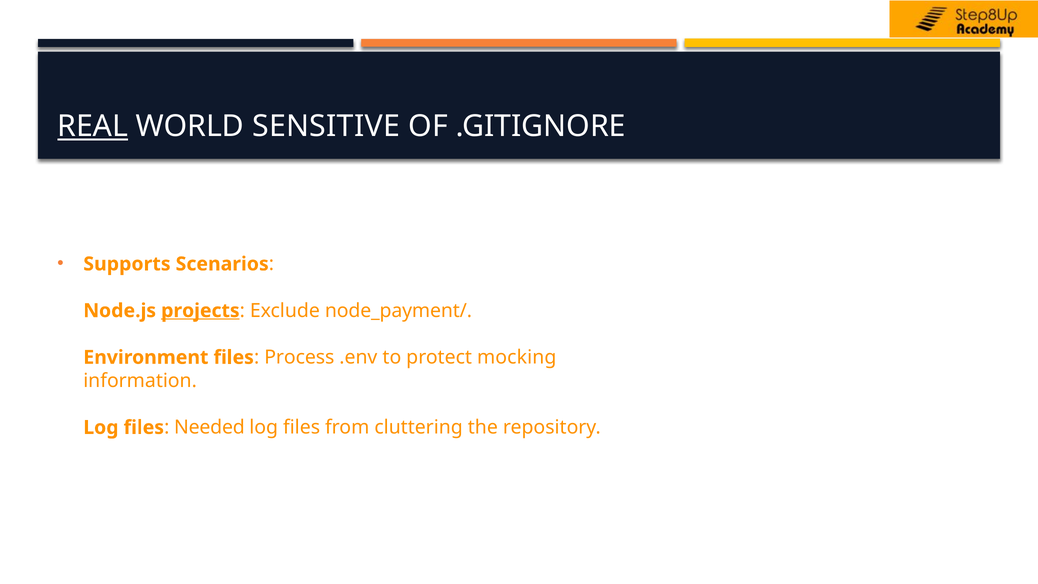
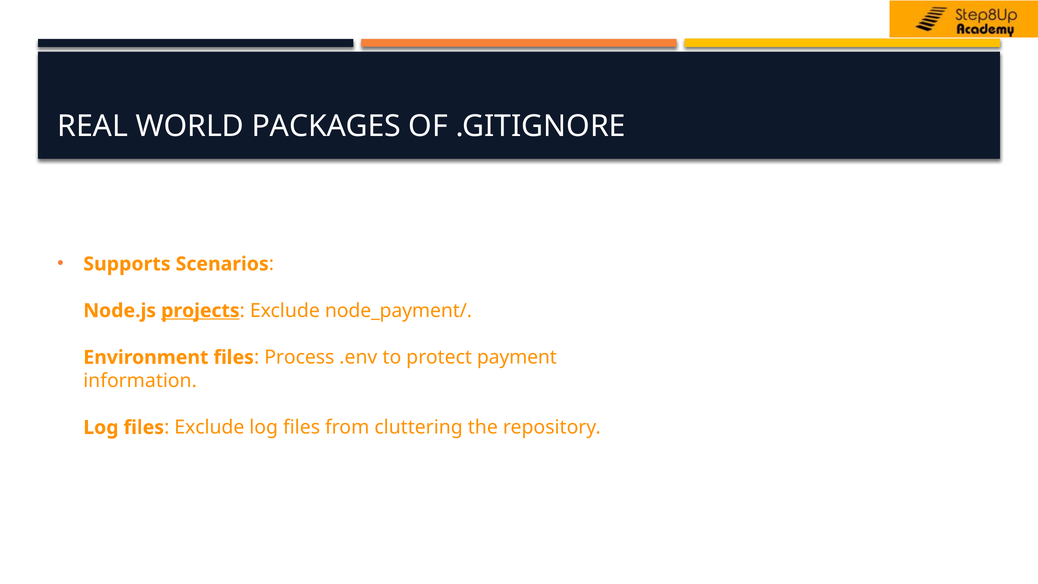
REAL underline: present -> none
SENSITIVE: SENSITIVE -> PACKAGES
mocking: mocking -> payment
Needed at (209, 427): Needed -> Exclude
